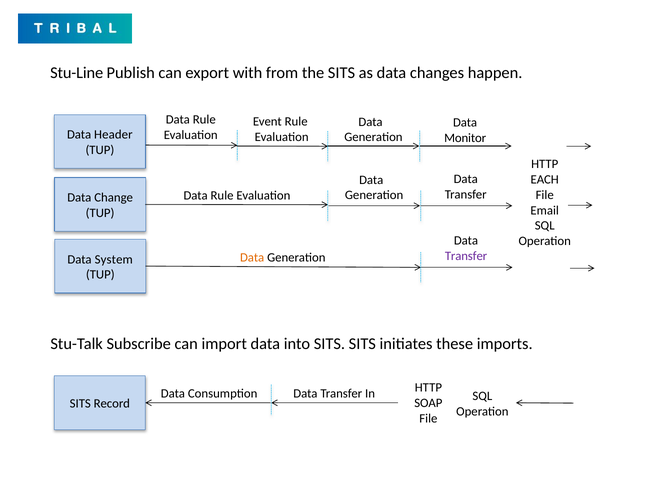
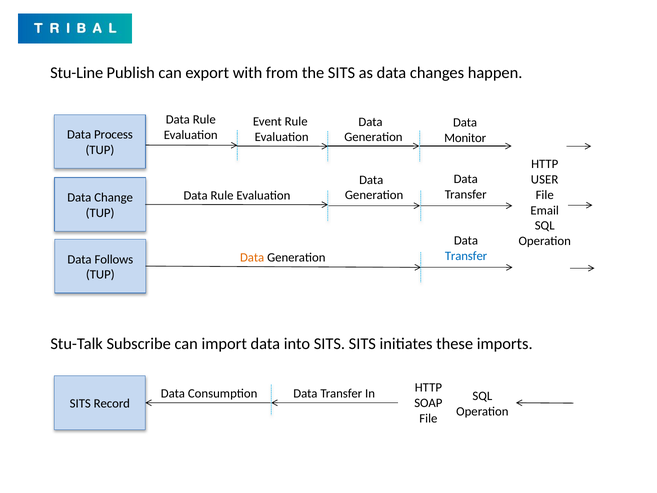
Header: Header -> Process
EACH: EACH -> USER
Transfer at (466, 256) colour: purple -> blue
System: System -> Follows
